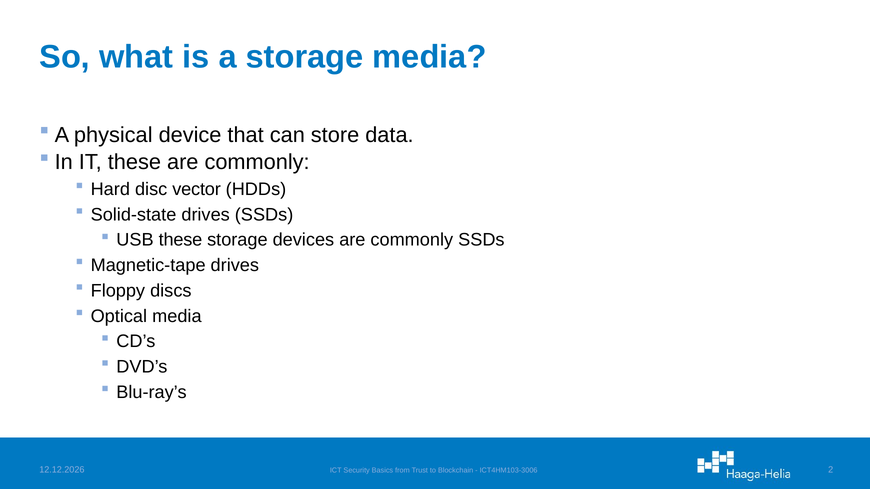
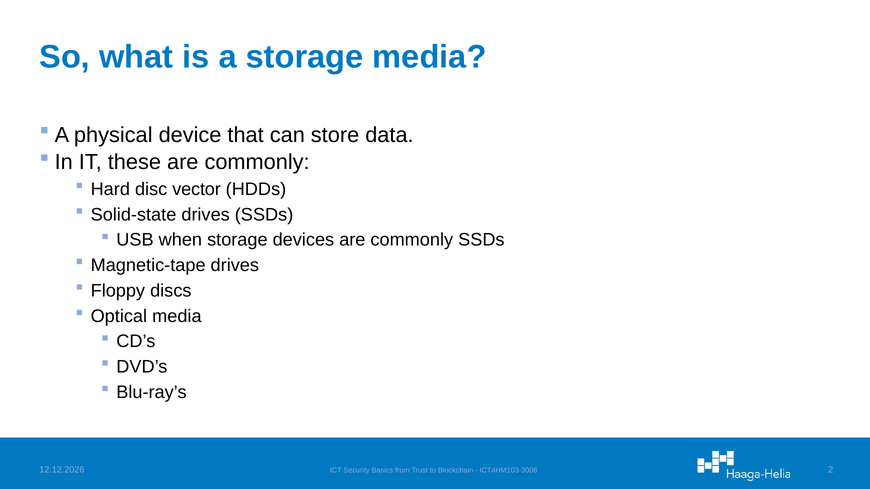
USB these: these -> when
